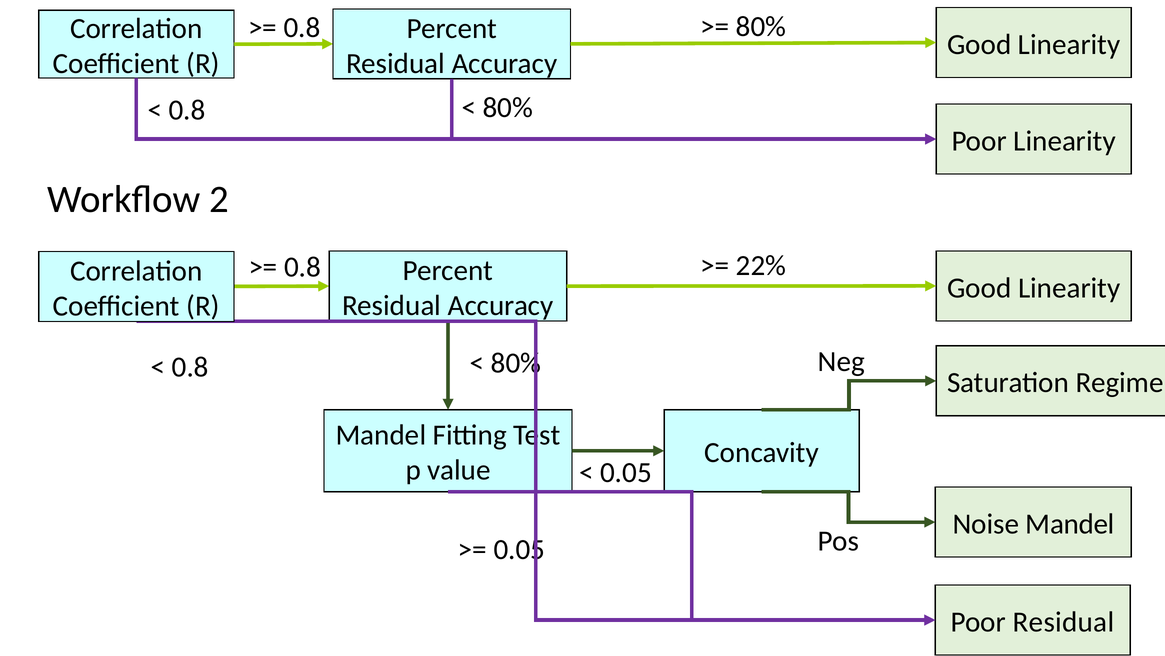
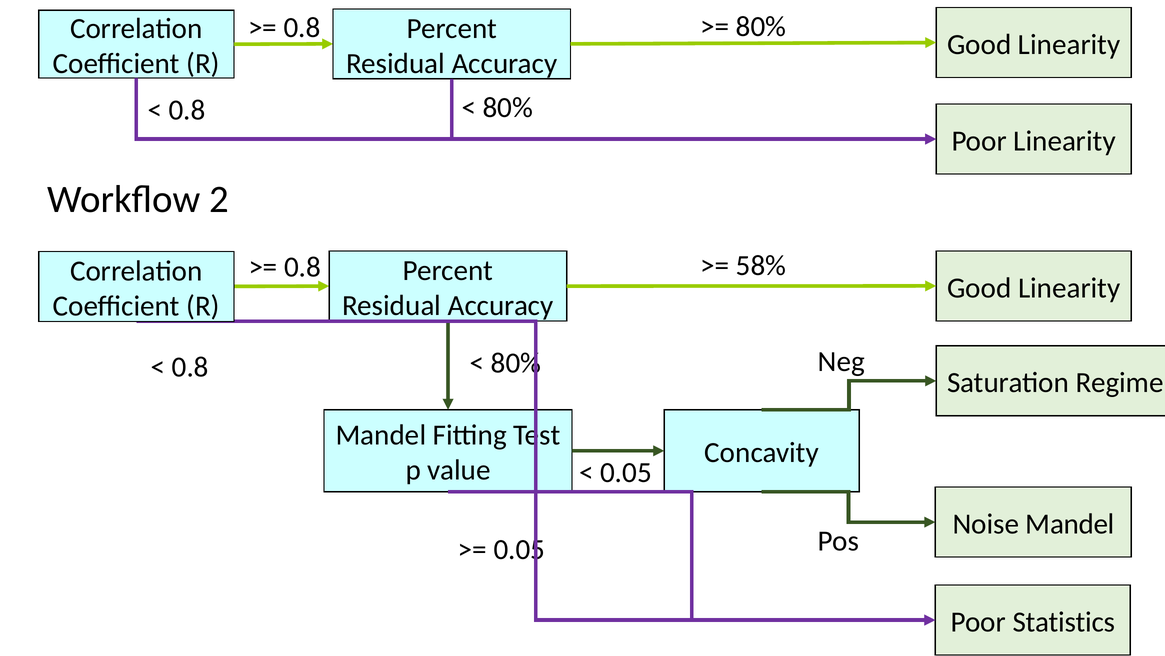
22%: 22% -> 58%
Poor Residual: Residual -> Statistics
